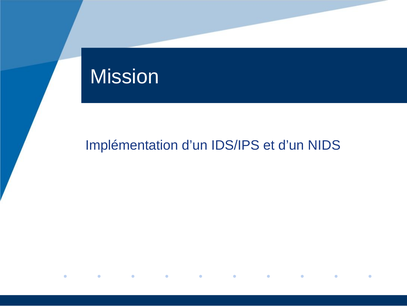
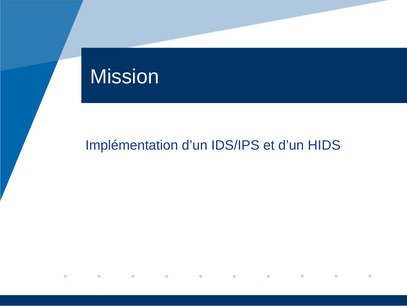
NIDS: NIDS -> HIDS
